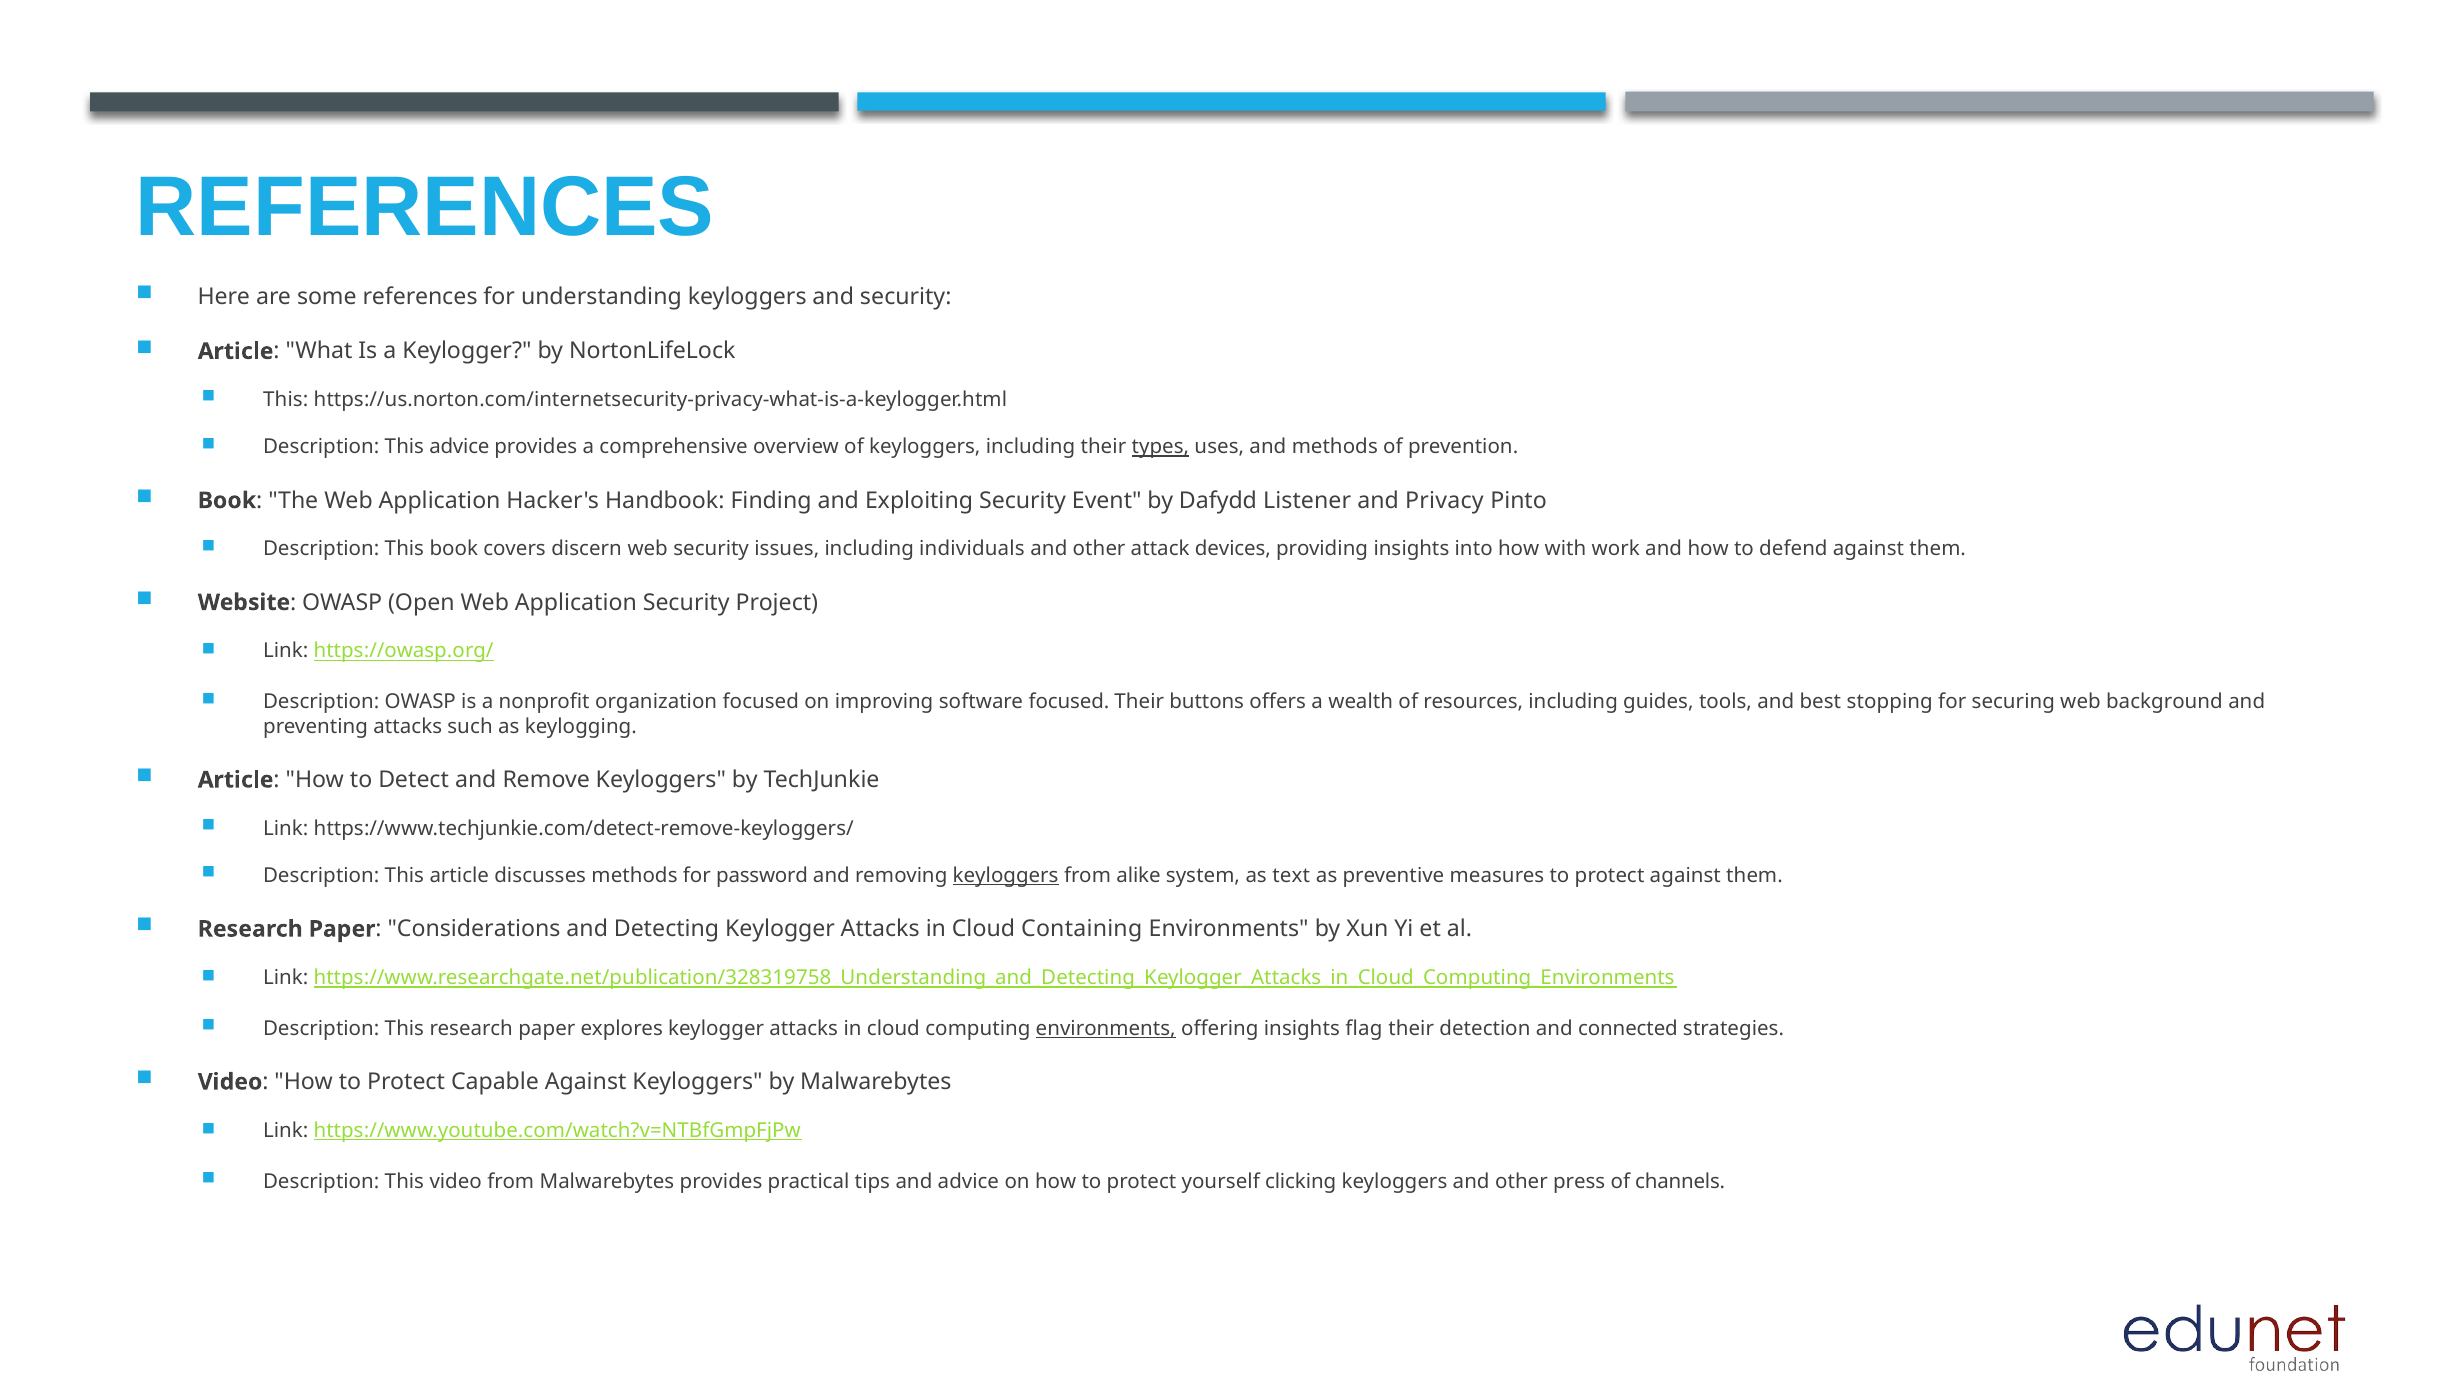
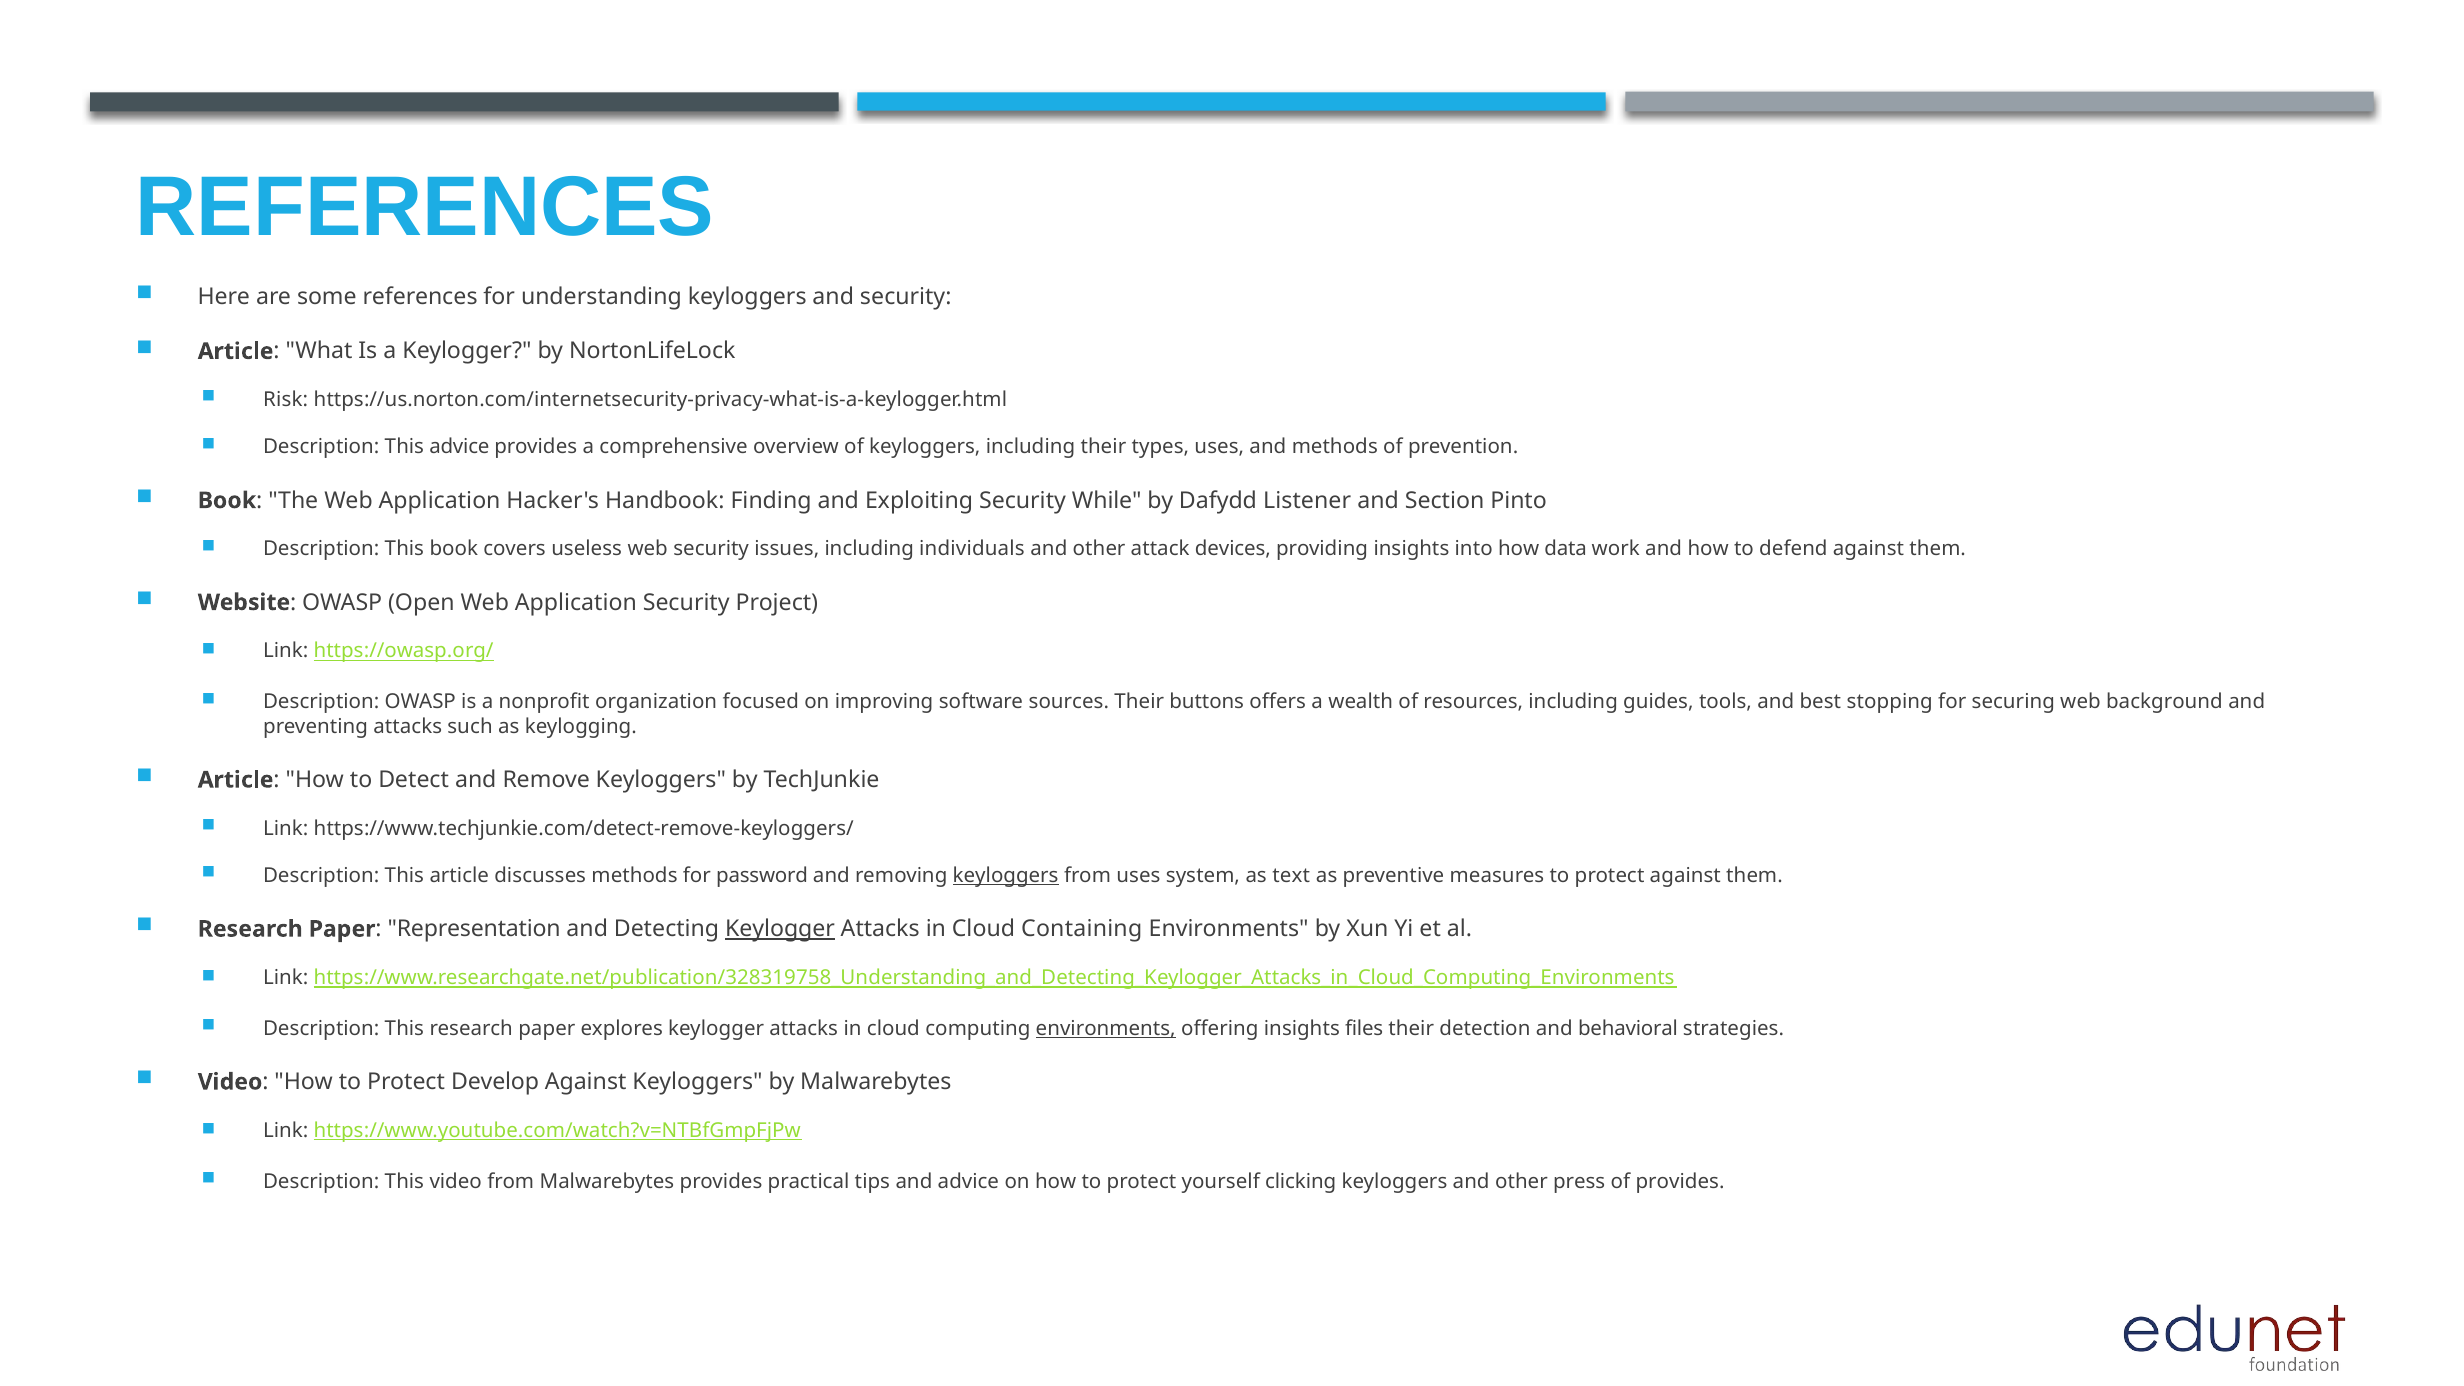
This at (286, 400): This -> Risk
types underline: present -> none
Event: Event -> While
Privacy: Privacy -> Section
discern: discern -> useless
with: with -> data
software focused: focused -> sources
from alike: alike -> uses
Considerations: Considerations -> Representation
Keylogger at (780, 929) underline: none -> present
flag: flag -> files
connected: connected -> behavioral
Capable: Capable -> Develop
of channels: channels -> provides
